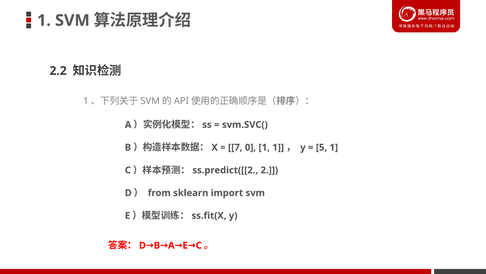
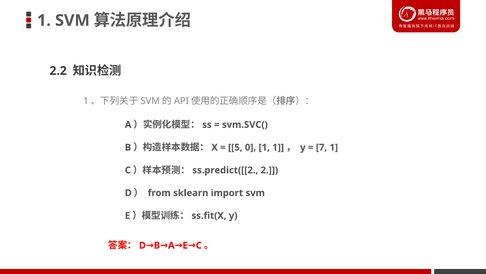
7: 7 -> 5
5: 5 -> 7
